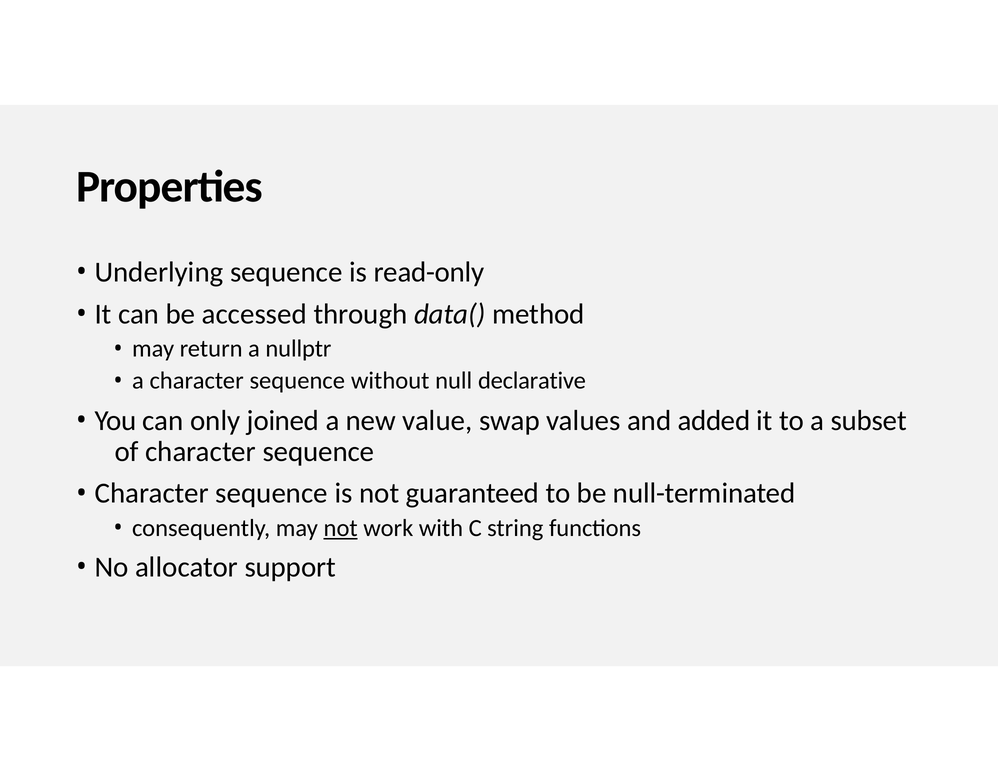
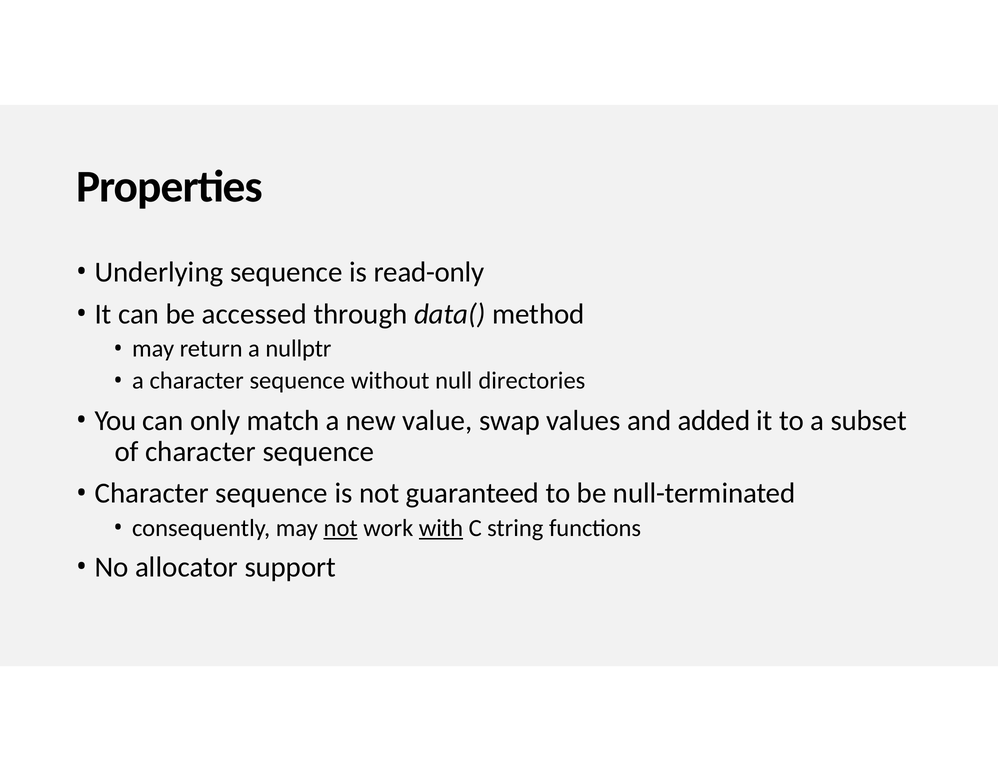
declarative: declarative -> directories
joined: joined -> match
with underline: none -> present
